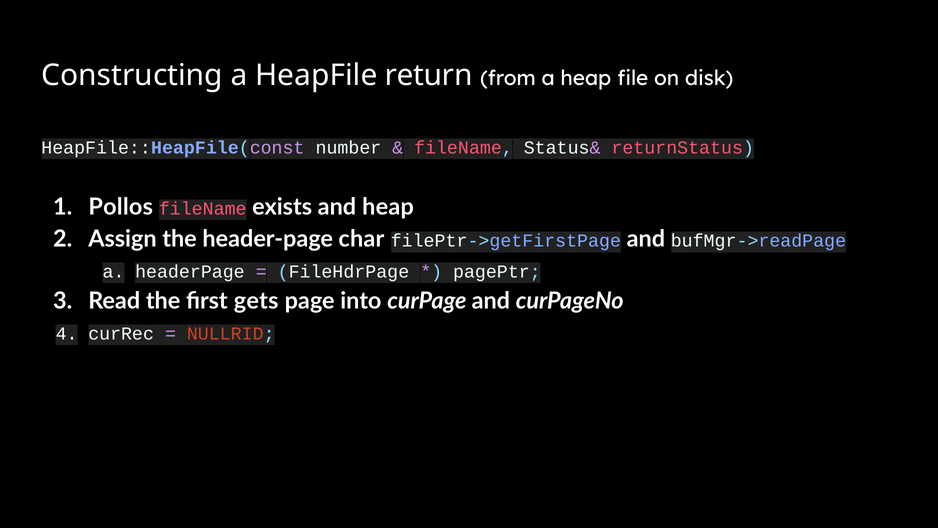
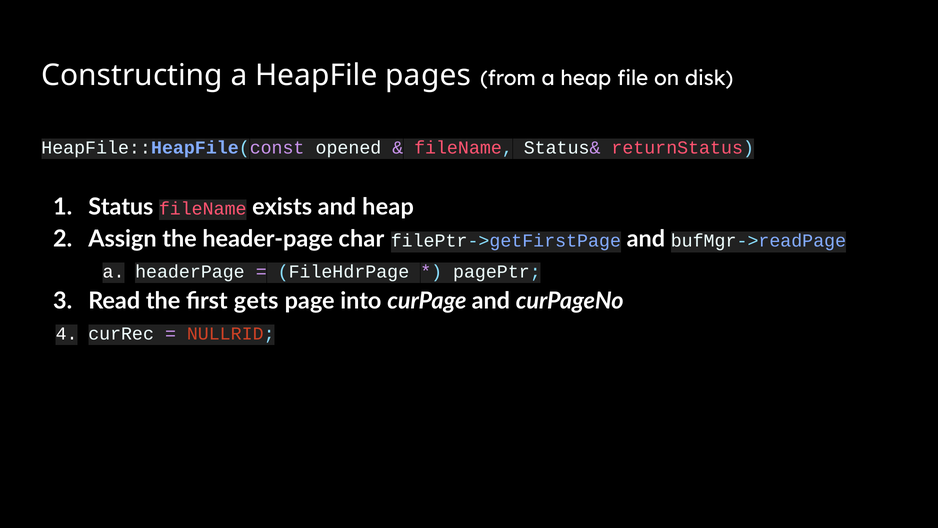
return: return -> pages
number: number -> opened
Pollos: Pollos -> Status
